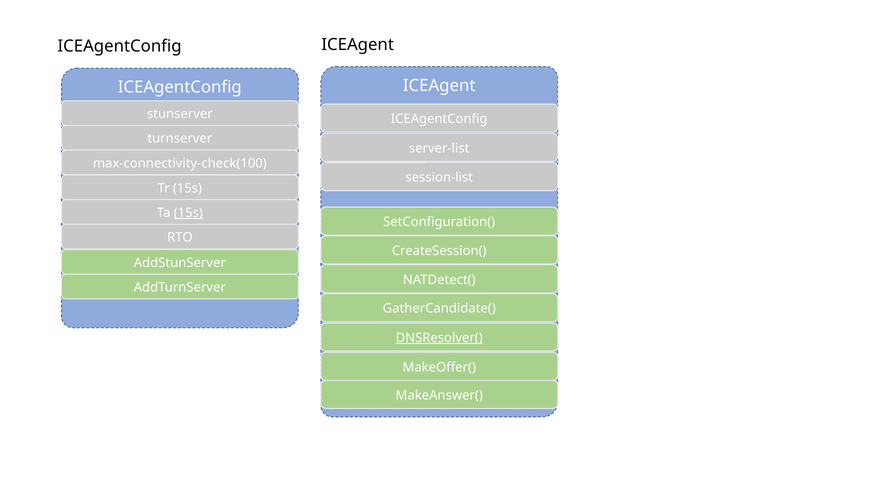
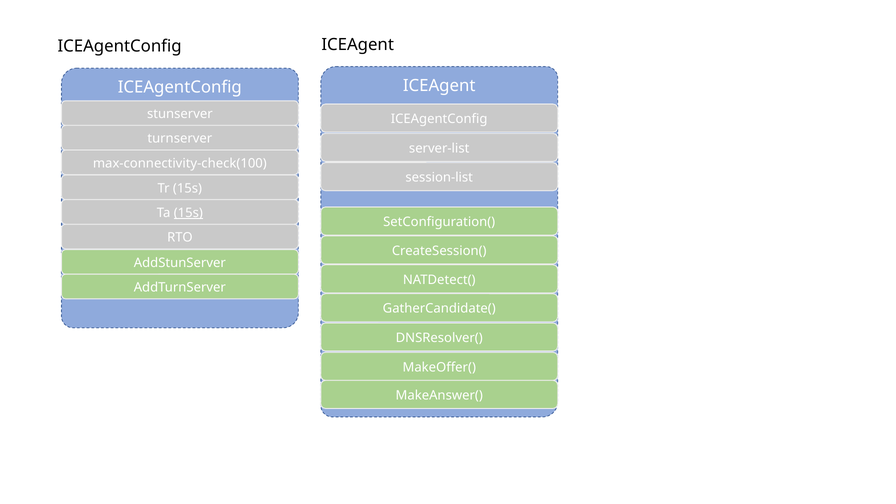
DNSResolver( underline: present -> none
